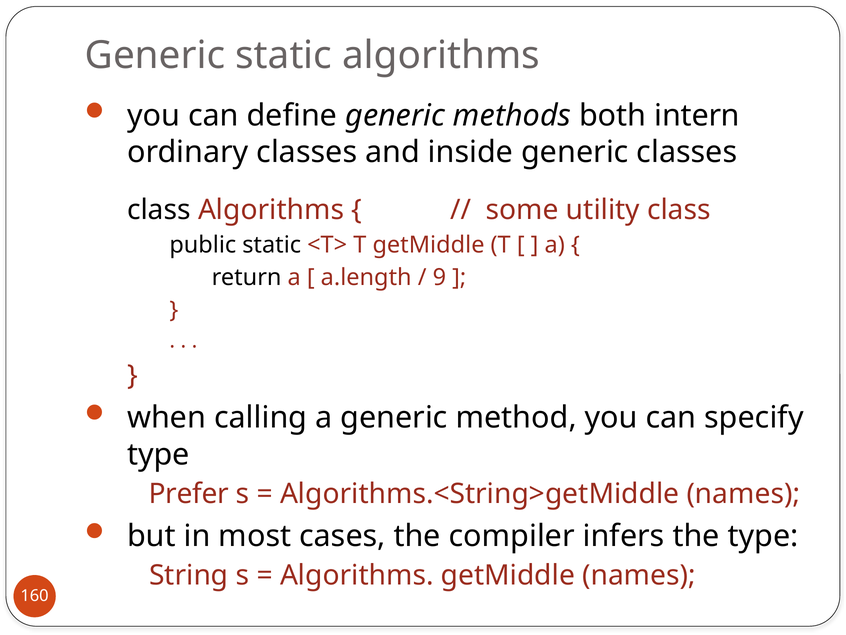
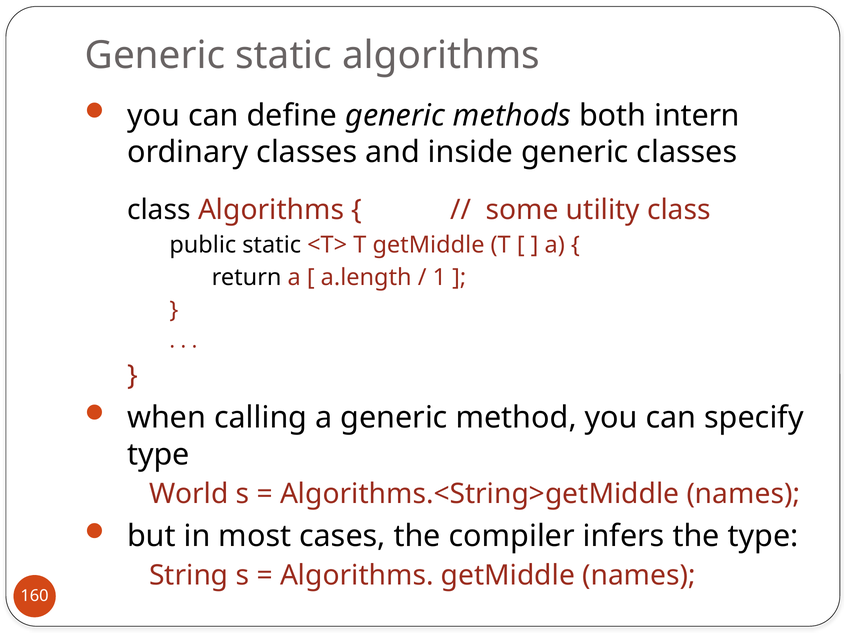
9: 9 -> 1
Prefer: Prefer -> World
